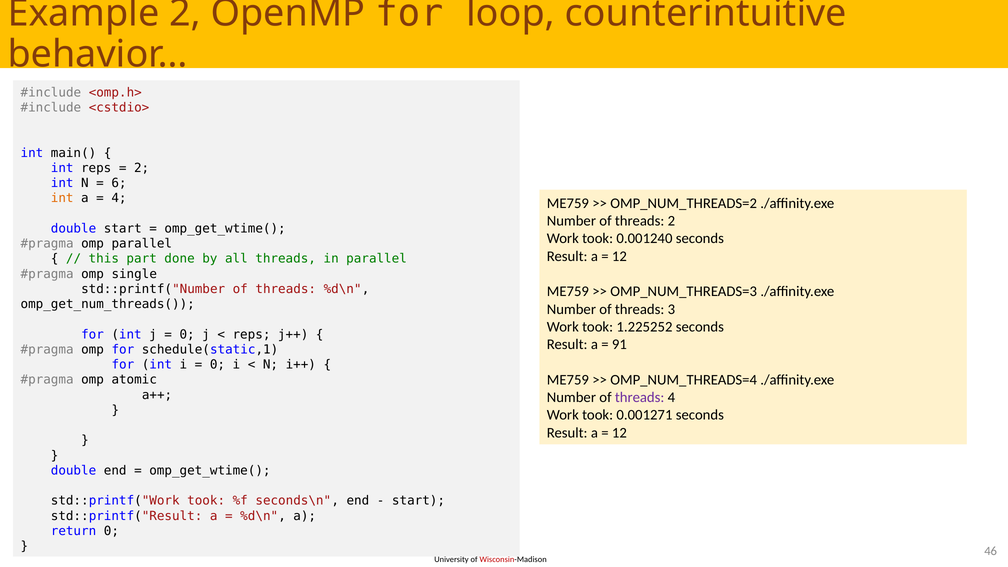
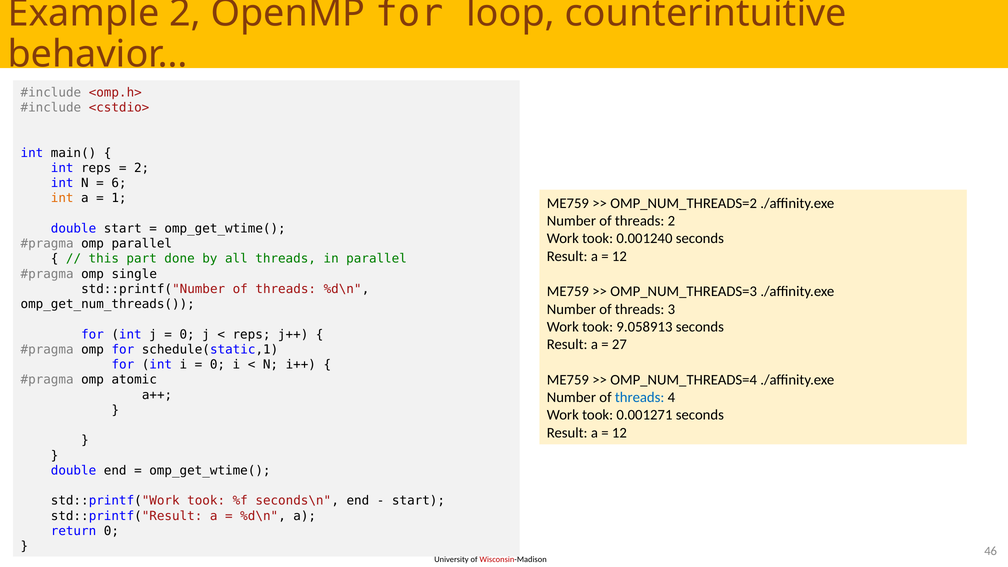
4 at (119, 198): 4 -> 1
1.225252: 1.225252 -> 9.058913
91: 91 -> 27
threads at (640, 397) colour: purple -> blue
